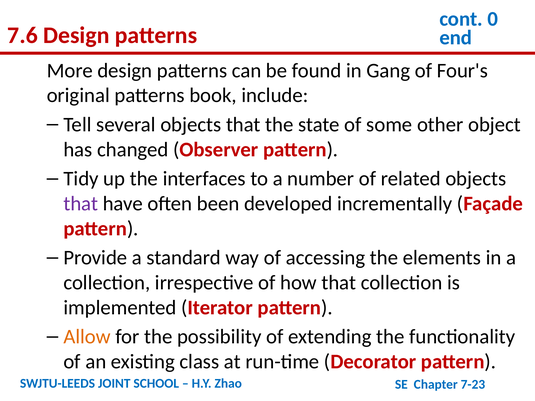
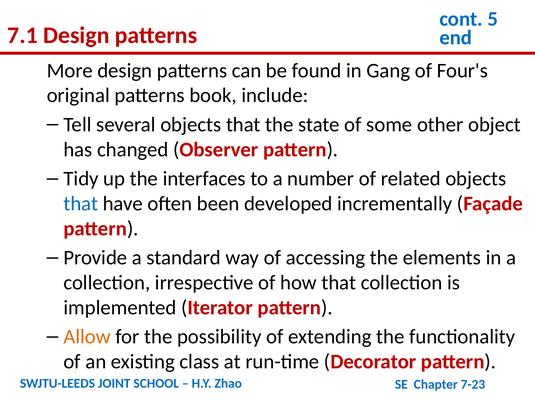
0: 0 -> 5
7.6: 7.6 -> 7.1
that at (81, 204) colour: purple -> blue
